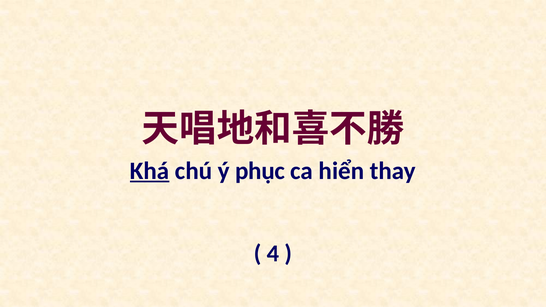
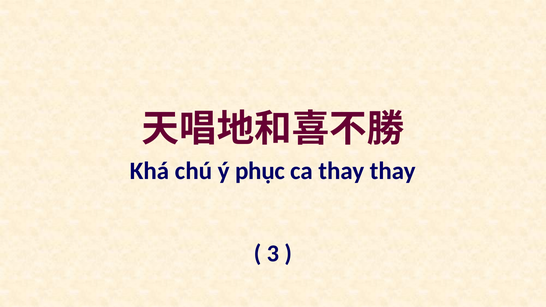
Khá underline: present -> none
ca hiển: hiển -> thay
4: 4 -> 3
